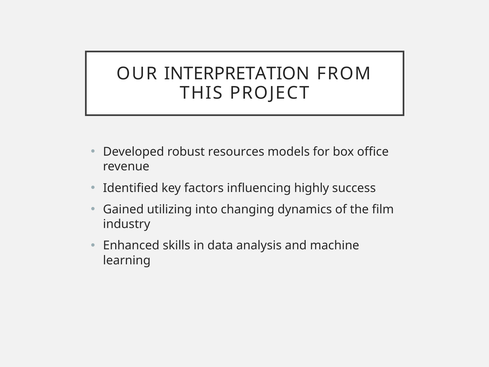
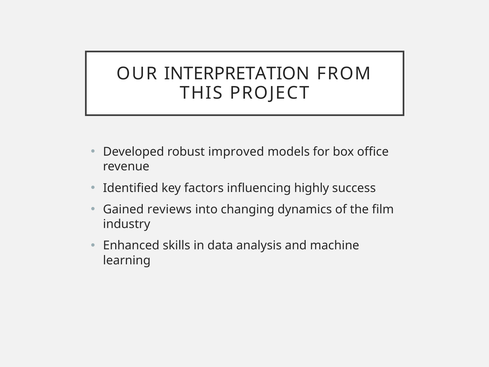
resources: resources -> improved
utilizing: utilizing -> reviews
